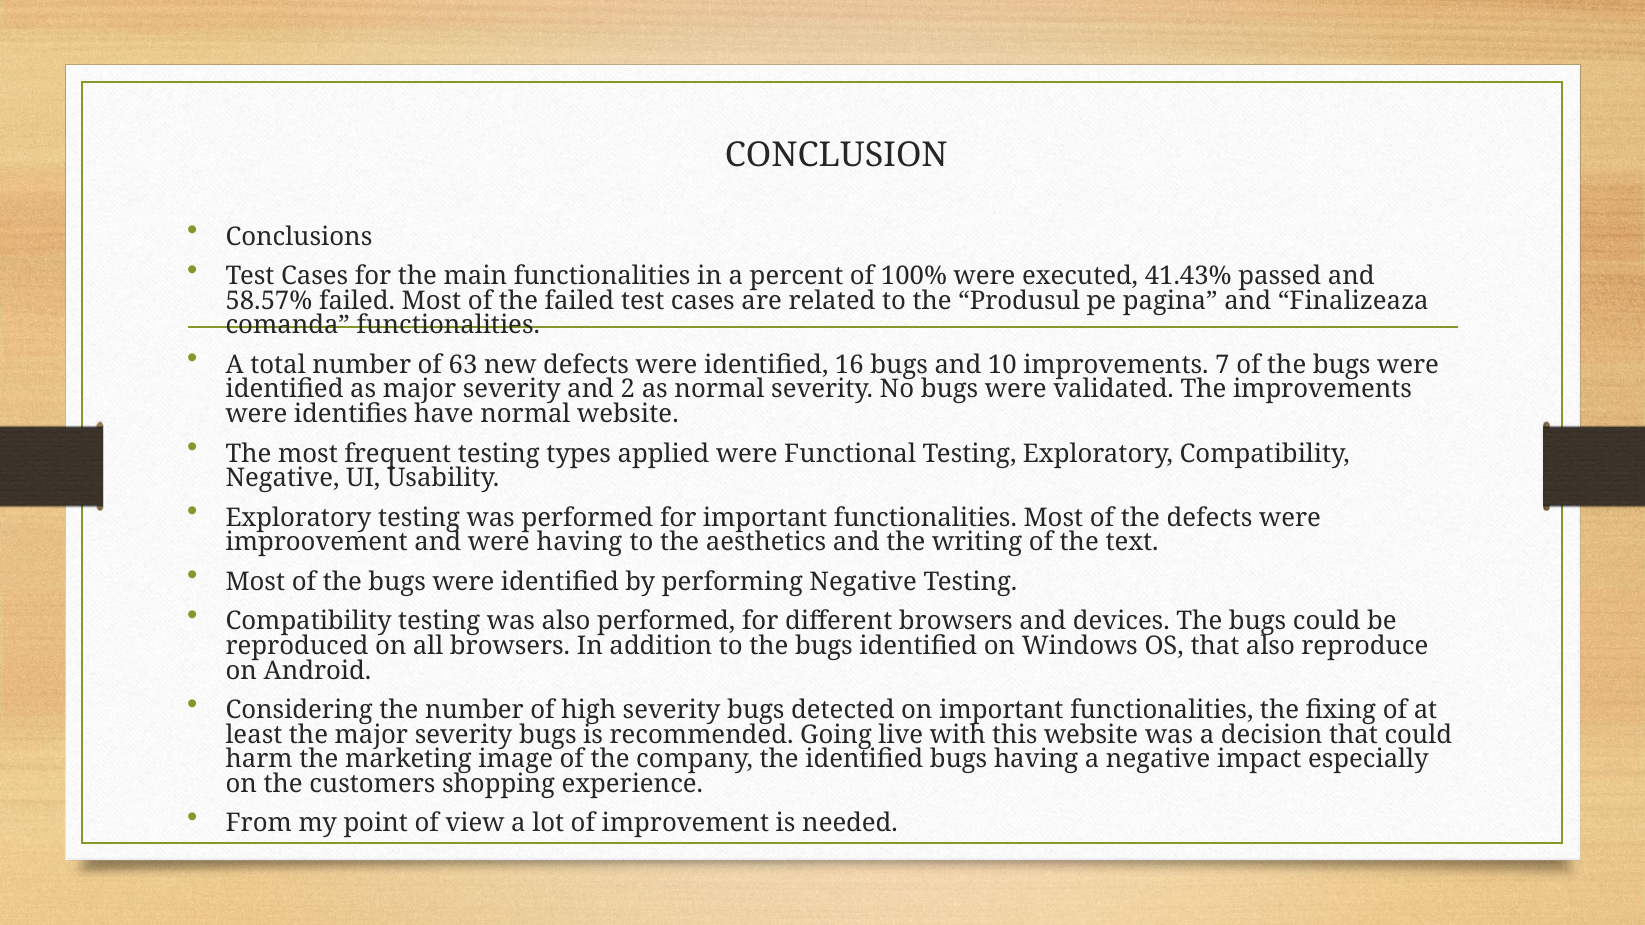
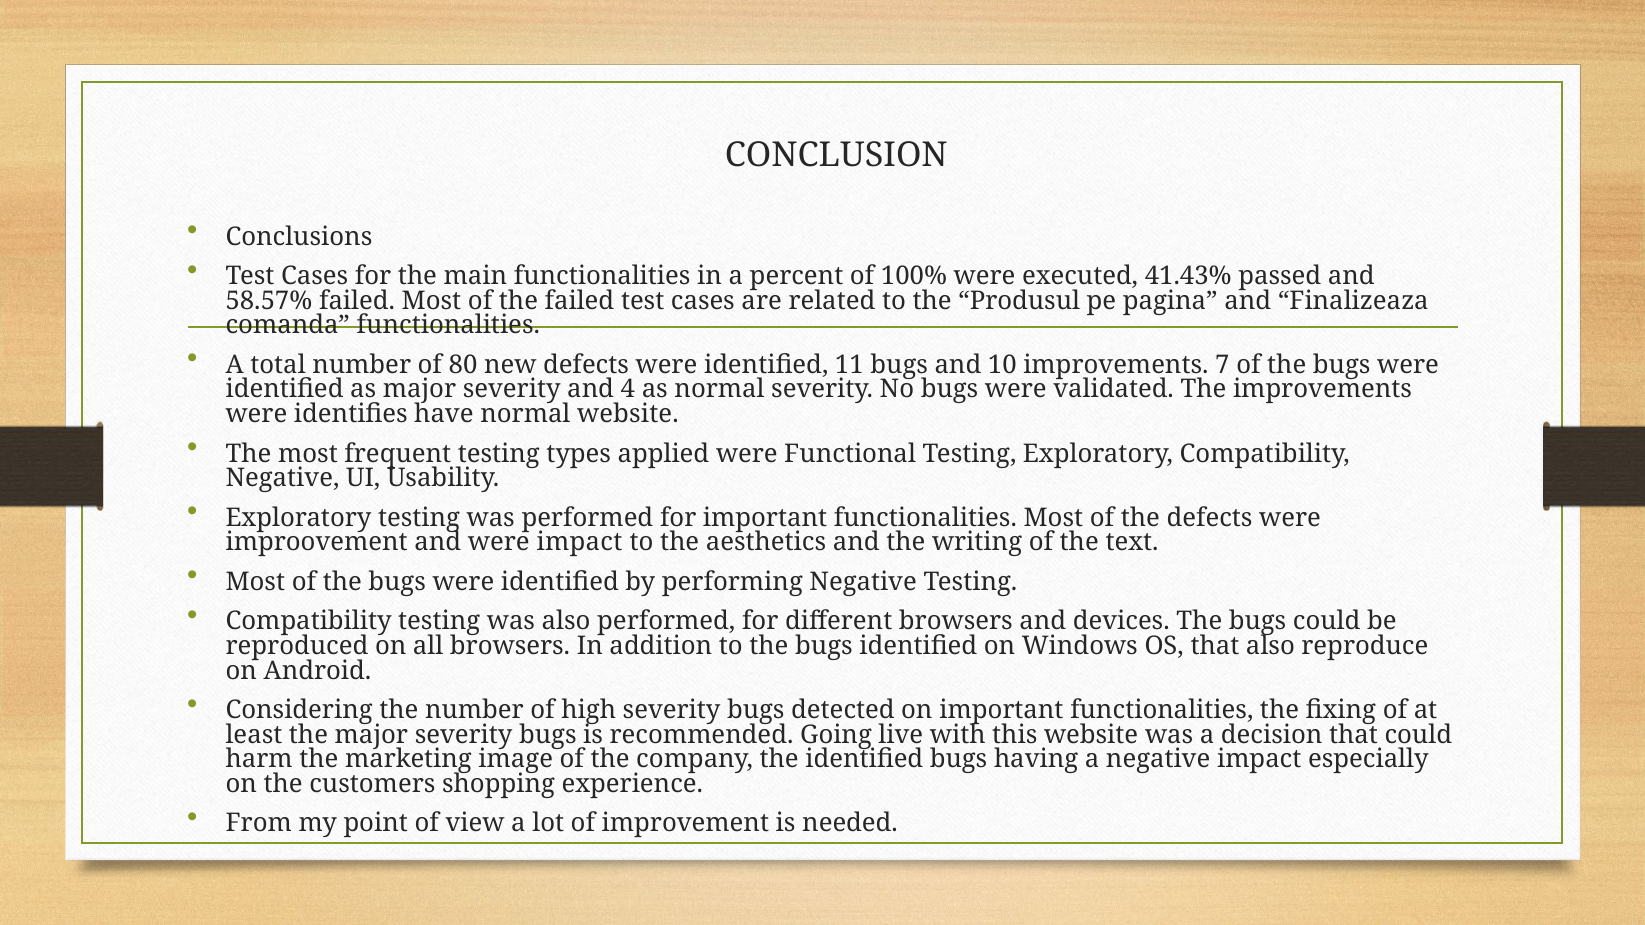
63: 63 -> 80
16: 16 -> 11
2: 2 -> 4
were having: having -> impact
